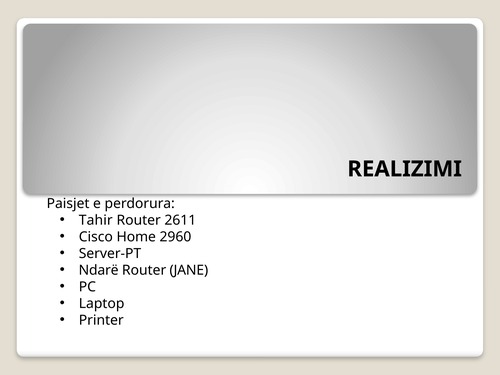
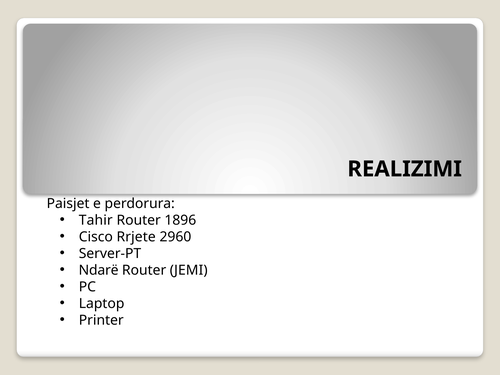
2611: 2611 -> 1896
Home: Home -> Rrjete
JANE: JANE -> JEMI
